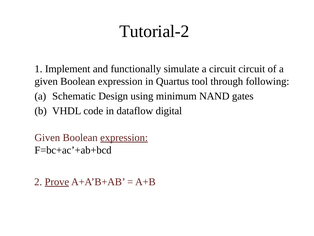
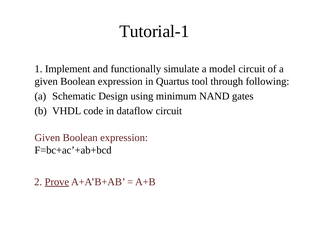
Tutorial-2: Tutorial-2 -> Tutorial-1
a circuit: circuit -> model
dataflow digital: digital -> circuit
expression at (124, 137) underline: present -> none
